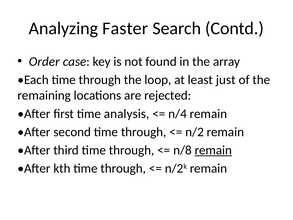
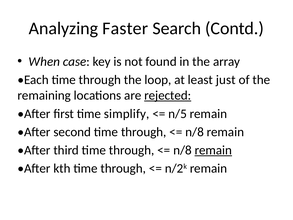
Order: Order -> When
rejected underline: none -> present
analysis: analysis -> simplify
n/4: n/4 -> n/5
n/2 at (195, 132): n/2 -> n/8
